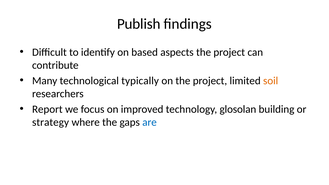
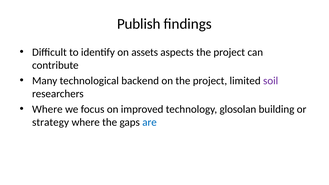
based: based -> assets
typically: typically -> backend
soil colour: orange -> purple
Report at (47, 109): Report -> Where
